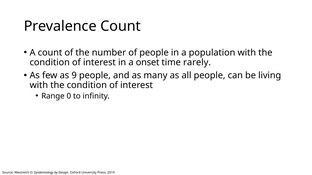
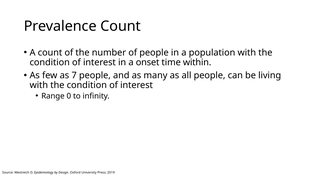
rarely: rarely -> within
9: 9 -> 7
